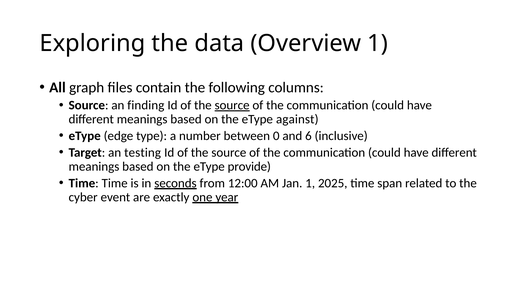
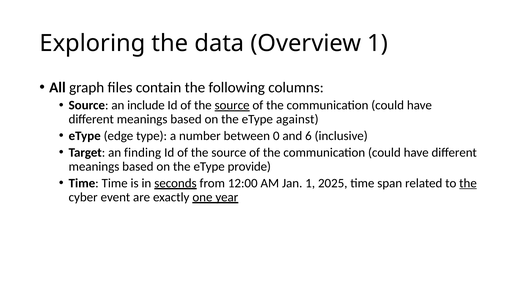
finding: finding -> include
testing: testing -> finding
the at (468, 183) underline: none -> present
